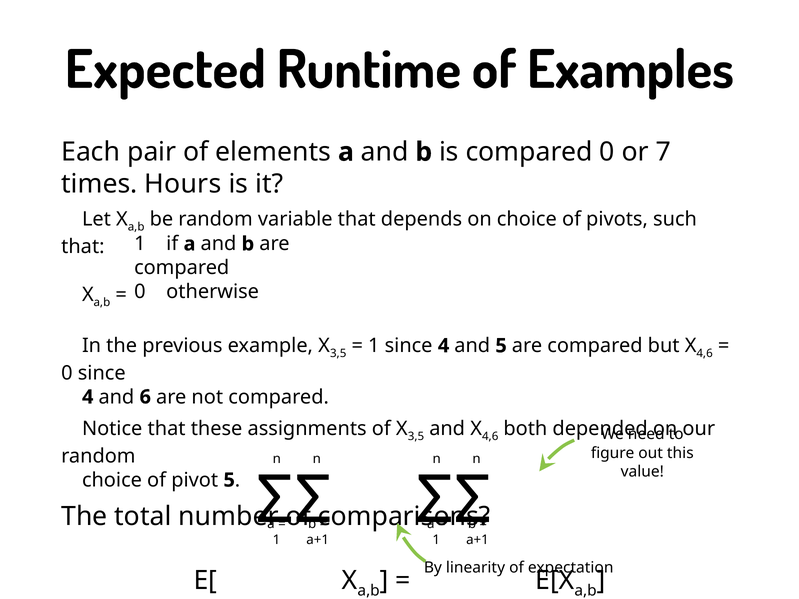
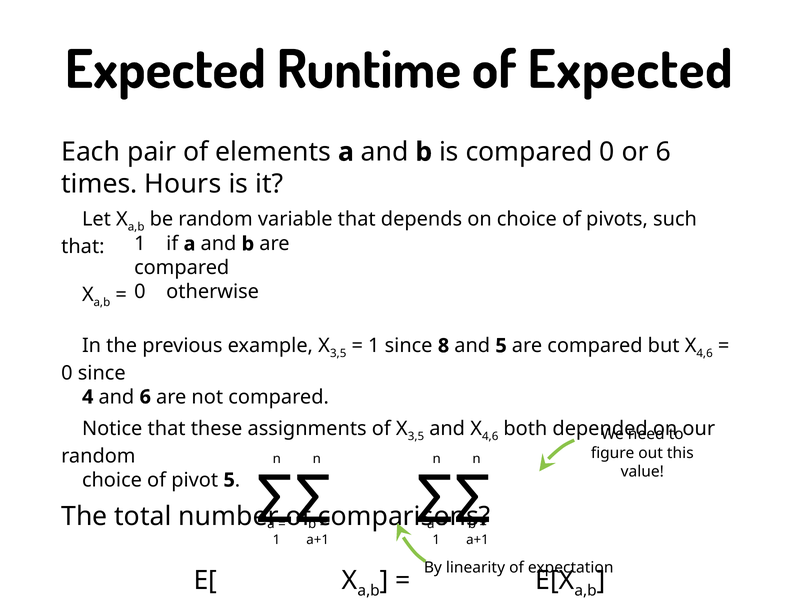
of Examples: Examples -> Expected
or 7: 7 -> 6
1 since 4: 4 -> 8
